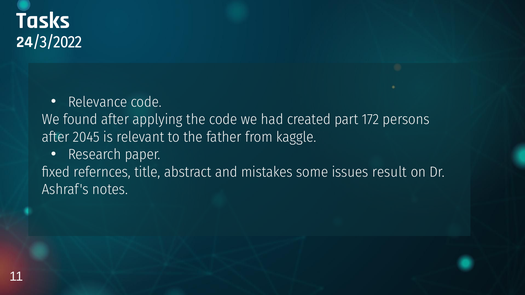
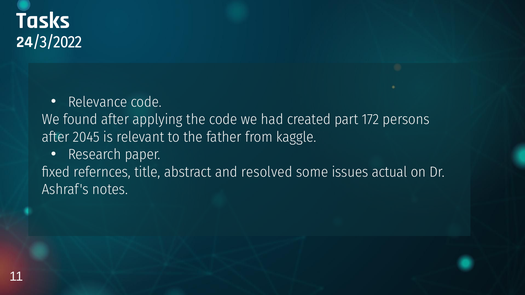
mistakes: mistakes -> resolved
result: result -> actual
